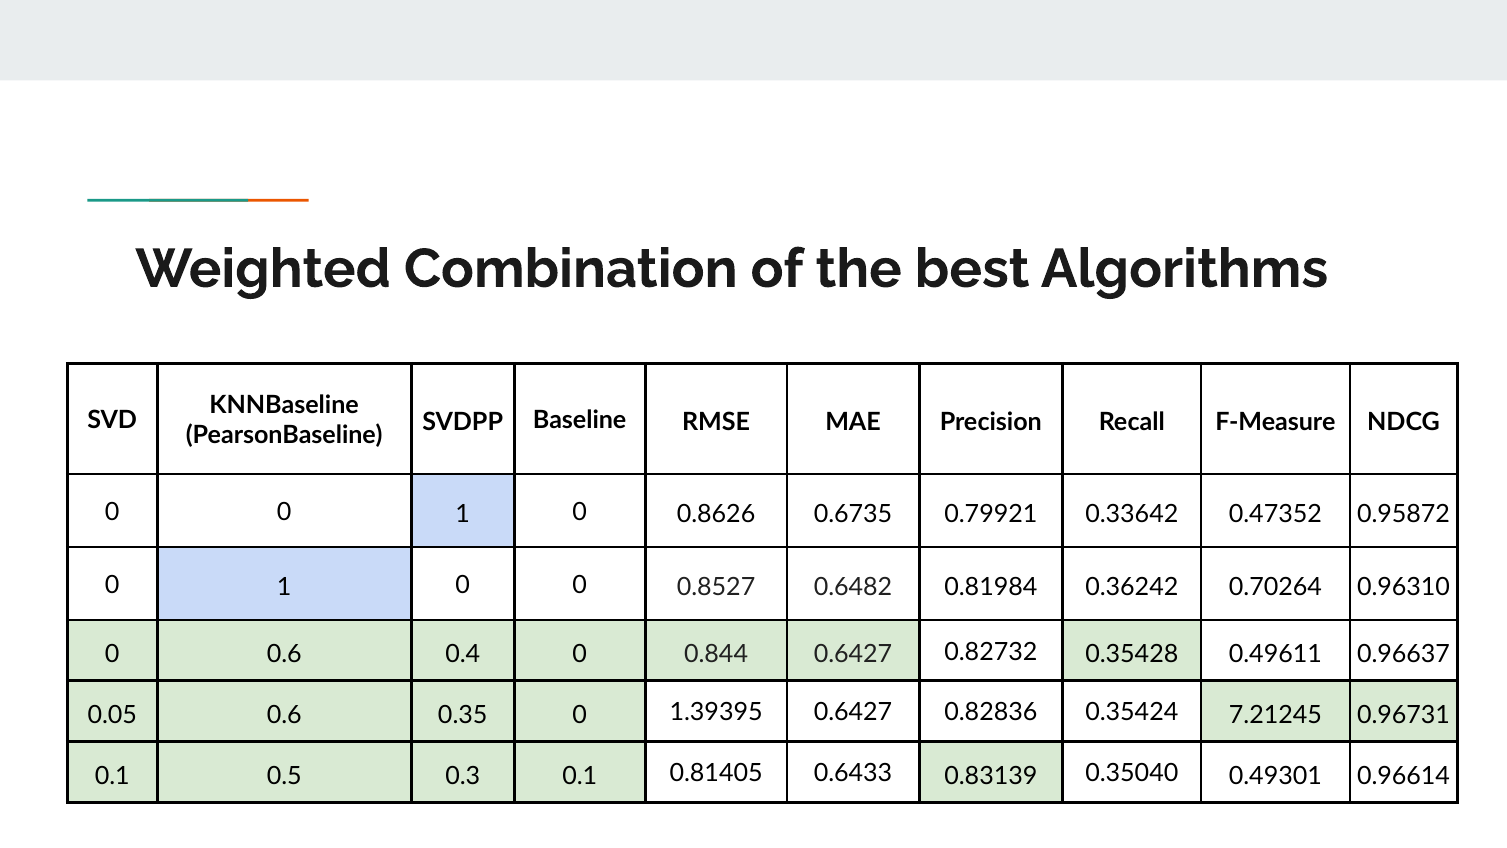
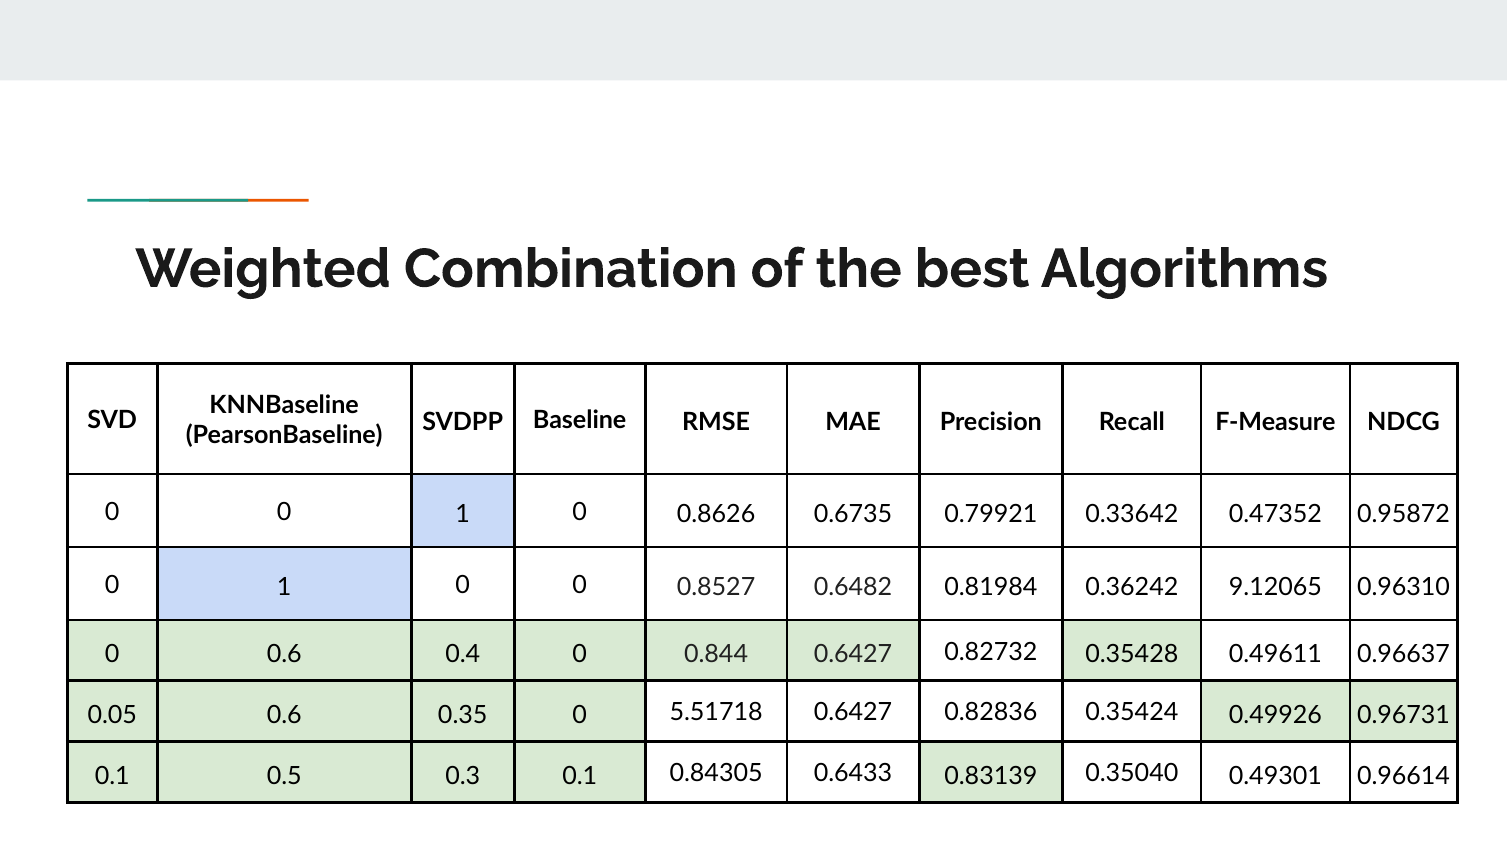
0.70264: 0.70264 -> 9.12065
1.39395: 1.39395 -> 5.51718
7.21245: 7.21245 -> 0.49926
0.81405: 0.81405 -> 0.84305
